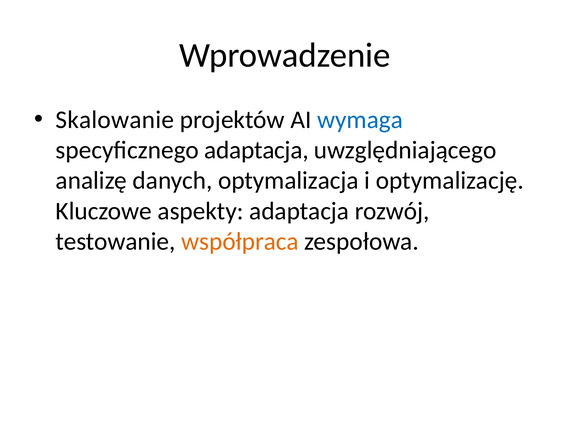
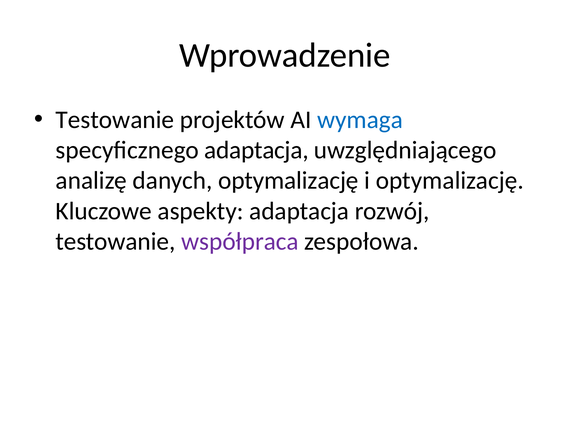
Skalowanie at (115, 120): Skalowanie -> Testowanie
danych optymalizacja: optymalizacja -> optymalizację
współpraca colour: orange -> purple
